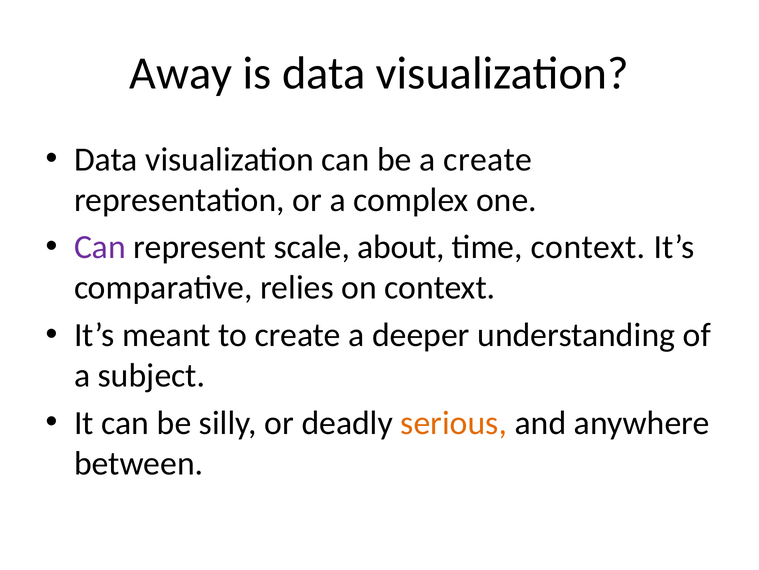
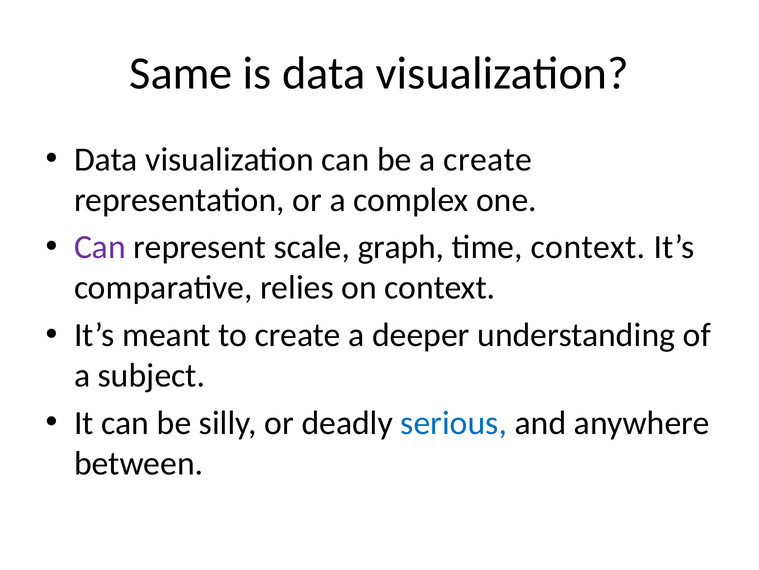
Away: Away -> Same
about: about -> graph
serious colour: orange -> blue
